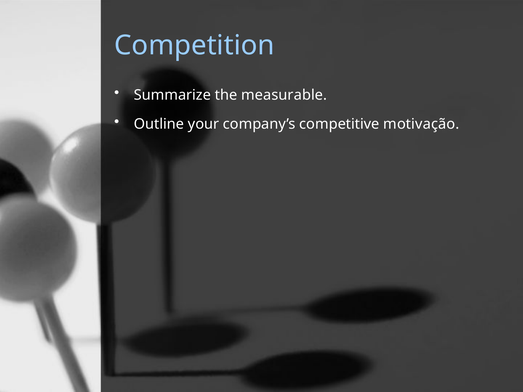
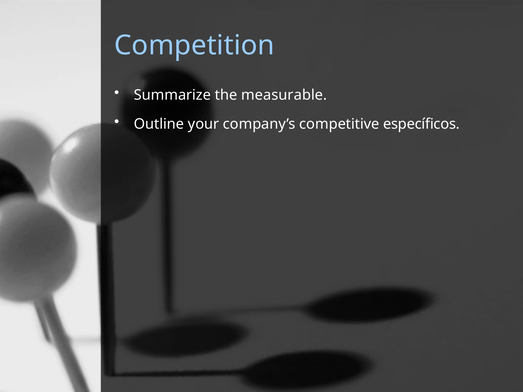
motivação: motivação -> específicos
